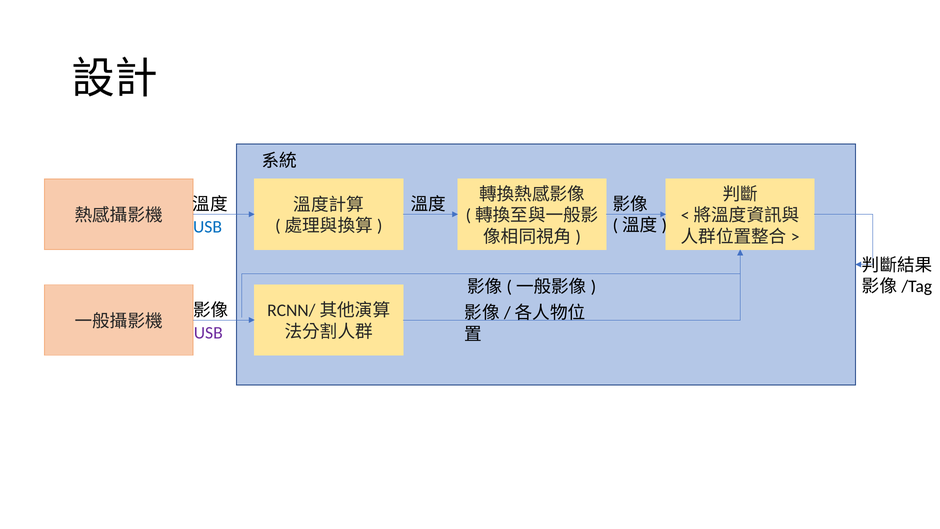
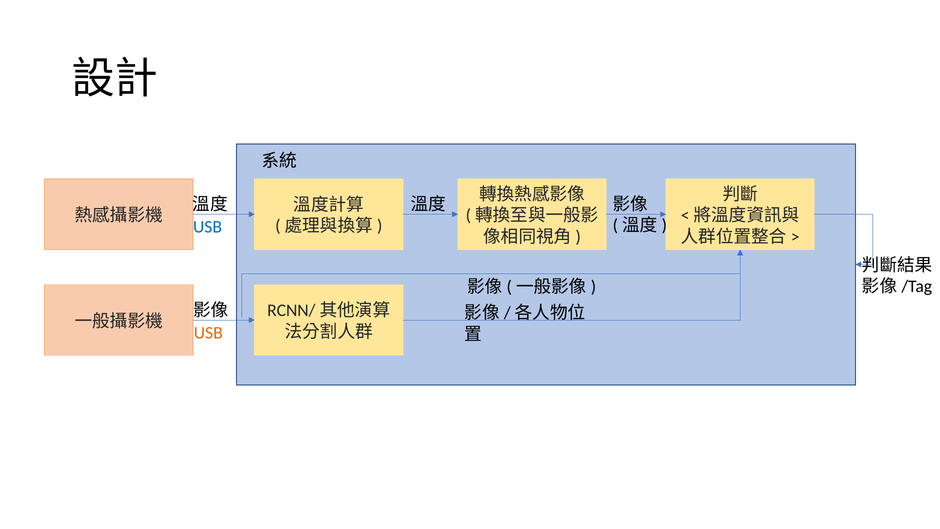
USB at (208, 333) colour: purple -> orange
